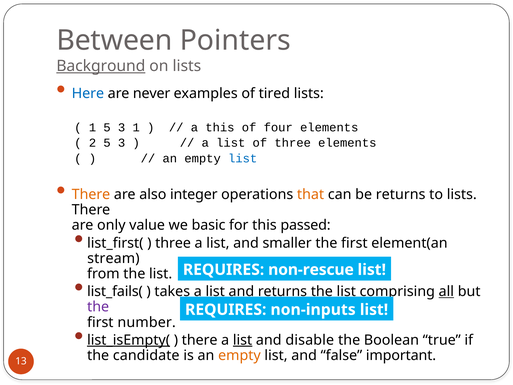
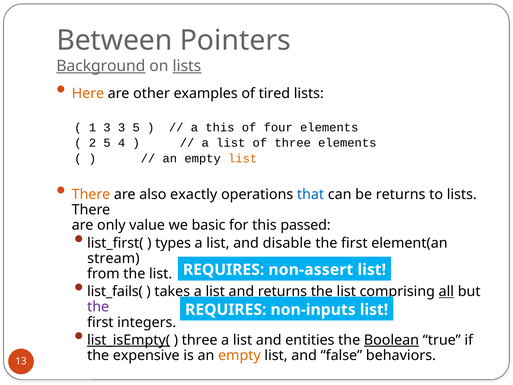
lists at (187, 66) underline: none -> present
Here colour: blue -> orange
never: never -> other
1 5: 5 -> 3
3 1: 1 -> 5
2 5 3: 3 -> 4
list at (243, 158) colour: blue -> orange
integer: integer -> exactly
that colour: orange -> blue
three at (173, 243): three -> types
smaller: smaller -> disable
non-rescue: non-rescue -> non-assert
number: number -> integers
there at (200, 340): there -> three
list at (243, 340) underline: present -> none
disable: disable -> entities
Boolean underline: none -> present
candidate: candidate -> expensive
important: important -> behaviors
